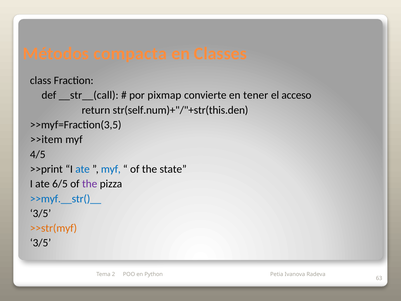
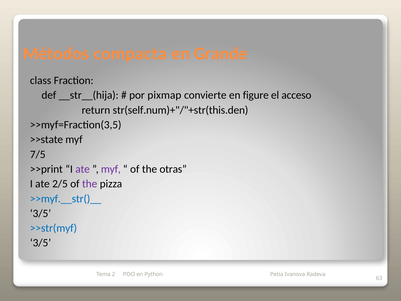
Classes: Classes -> Grande
__str__(call: __str__(call -> __str__(hija
tener: tener -> figure
>>item: >>item -> >>state
4/5: 4/5 -> 7/5
ate at (83, 169) colour: blue -> purple
myf at (111, 169) colour: blue -> purple
state: state -> otras
6/5: 6/5 -> 2/5
>>str(myf colour: orange -> blue
